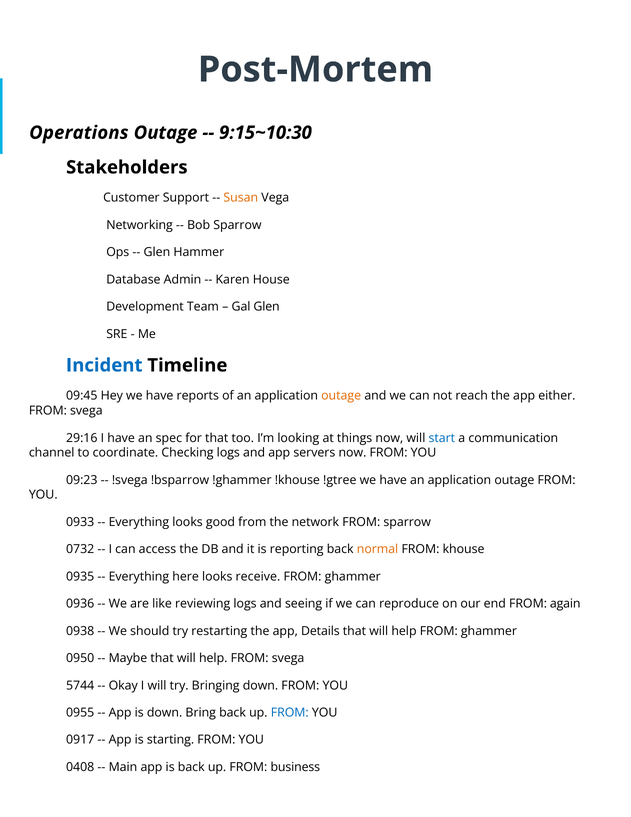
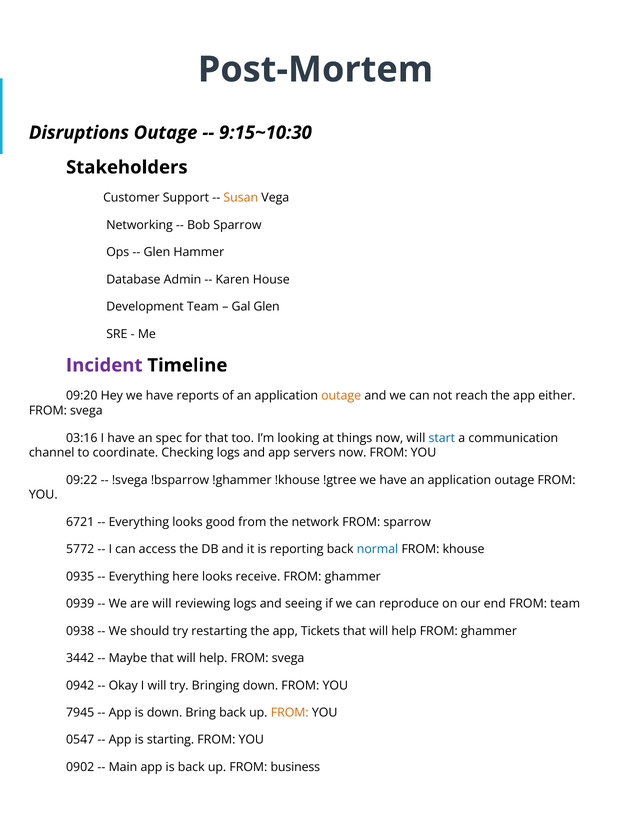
Operations: Operations -> Disruptions
Incident colour: blue -> purple
09:45: 09:45 -> 09:20
29:16: 29:16 -> 03:16
09:23: 09:23 -> 09:22
0933: 0933 -> 6721
0732: 0732 -> 5772
normal colour: orange -> blue
0936: 0936 -> 0939
are like: like -> will
FROM again: again -> team
Details: Details -> Tickets
0950: 0950 -> 3442
5744: 5744 -> 0942
0955: 0955 -> 7945
FROM at (290, 712) colour: blue -> orange
0917: 0917 -> 0547
0408: 0408 -> 0902
